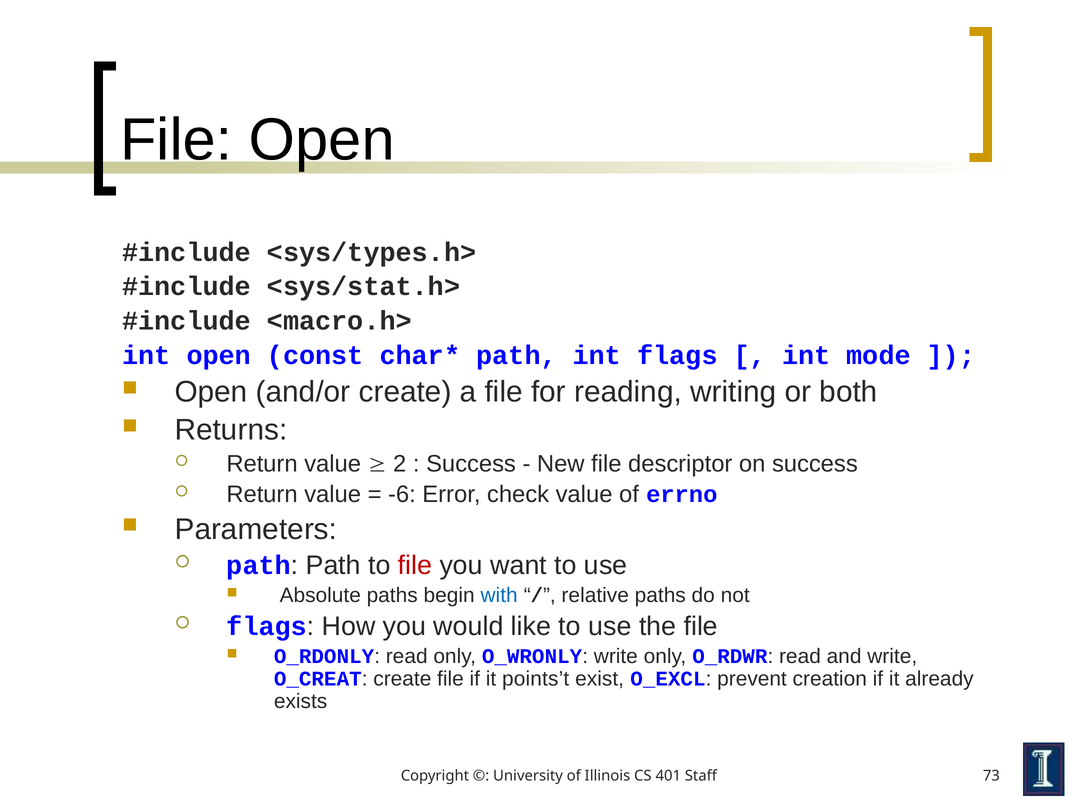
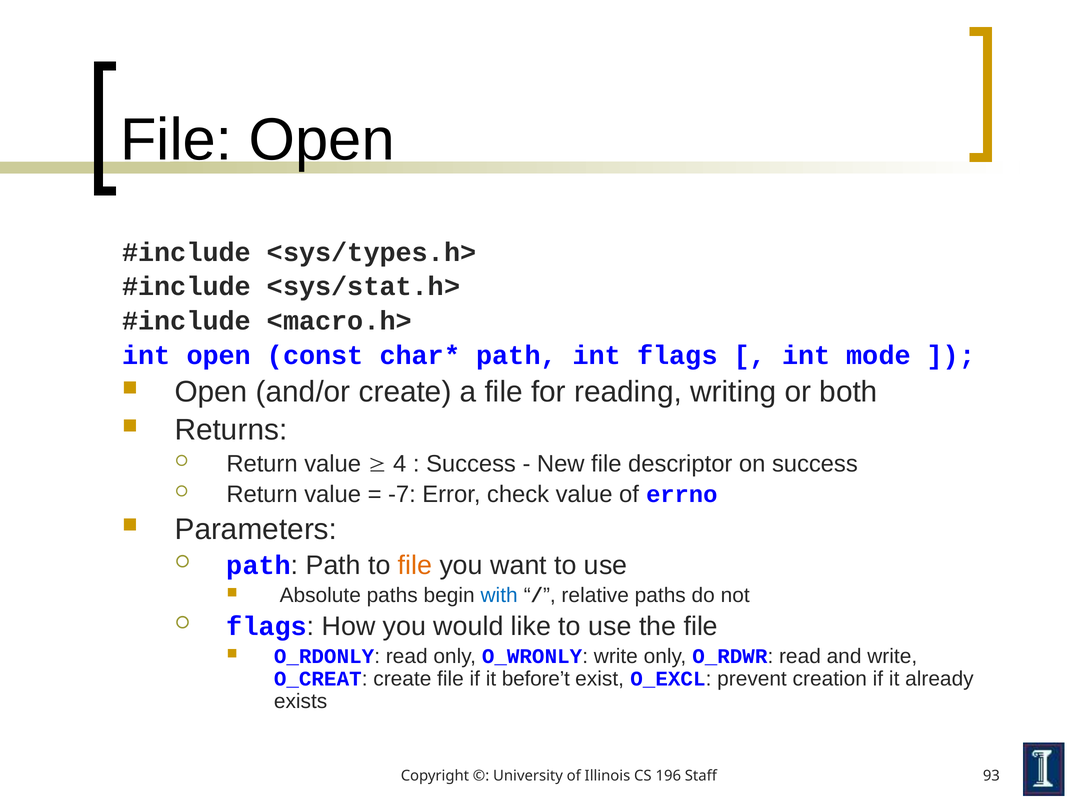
2: 2 -> 4
-6: -6 -> -7
file at (415, 565) colour: red -> orange
points’t: points’t -> before’t
401: 401 -> 196
73: 73 -> 93
